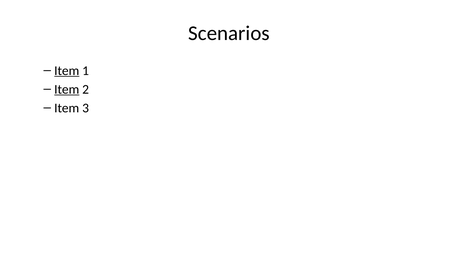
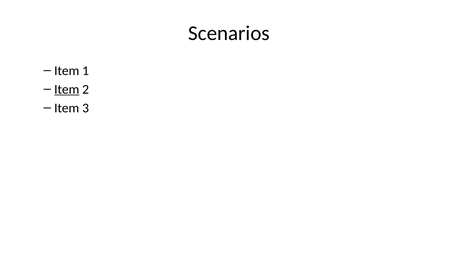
Item at (67, 71) underline: present -> none
